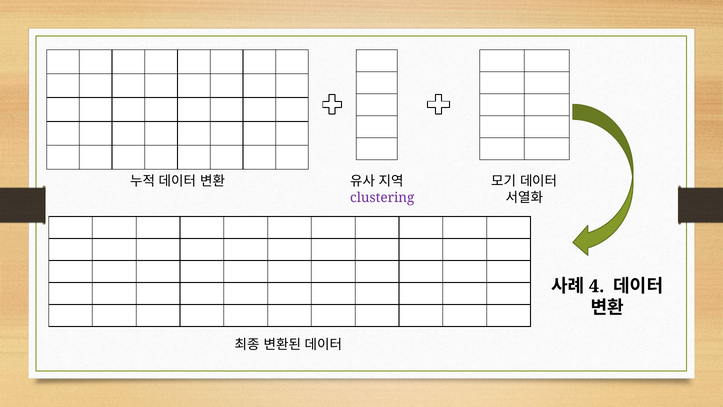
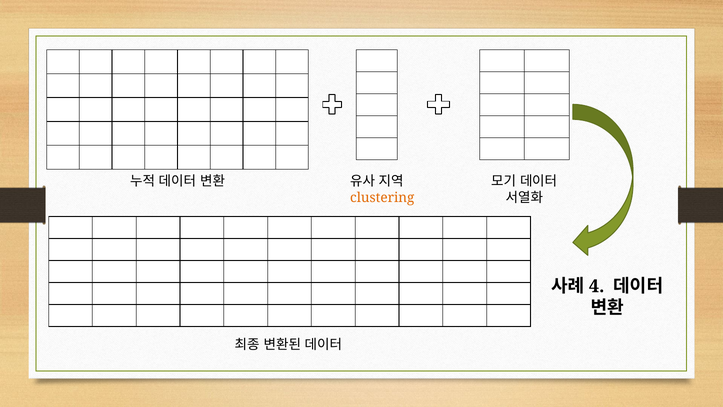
clustering colour: purple -> orange
